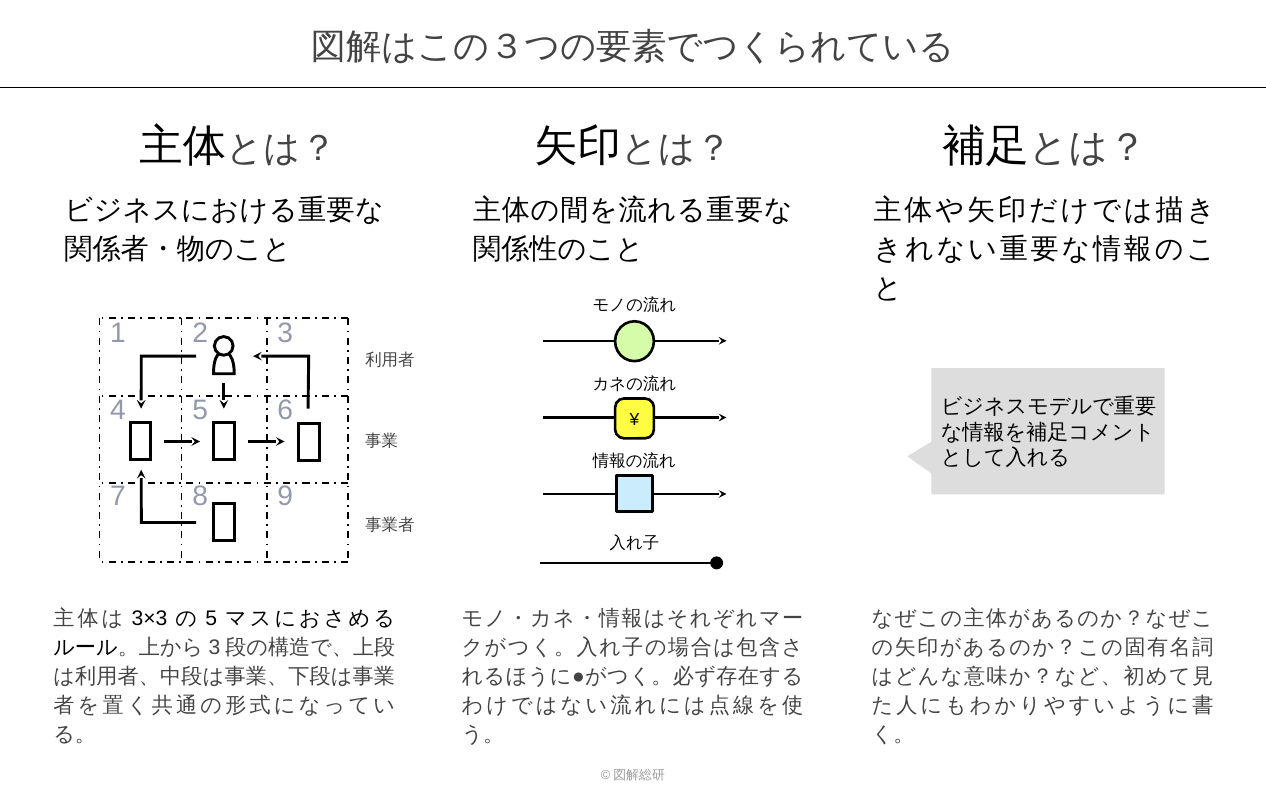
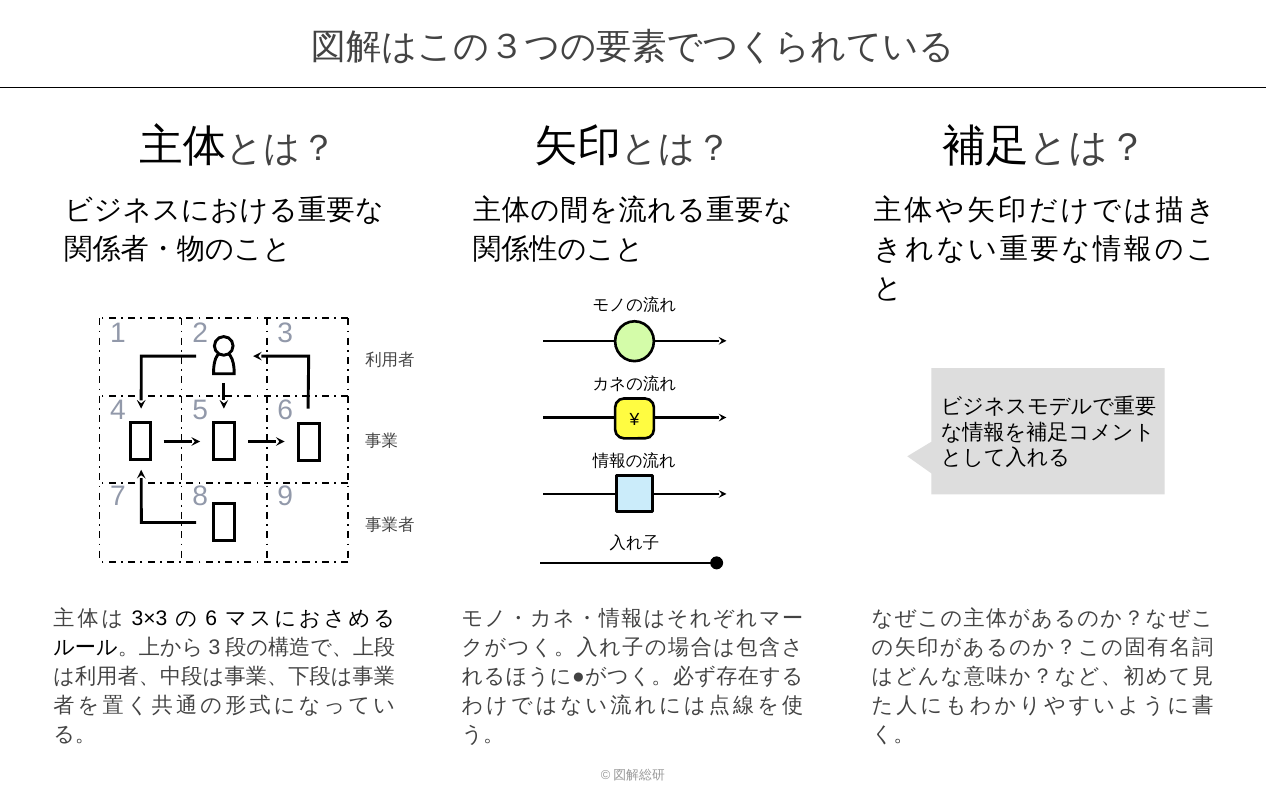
5 at (211, 618): 5 -> 6
